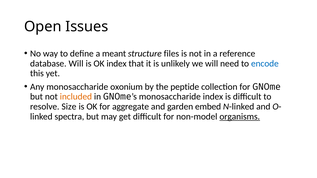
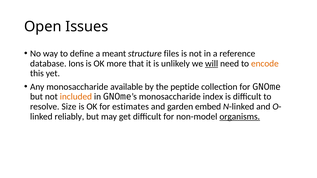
database Will: Will -> Ions
OK index: index -> more
will at (212, 64) underline: none -> present
encode colour: blue -> orange
oxonium: oxonium -> available
aggregate: aggregate -> estimates
spectra: spectra -> reliably
